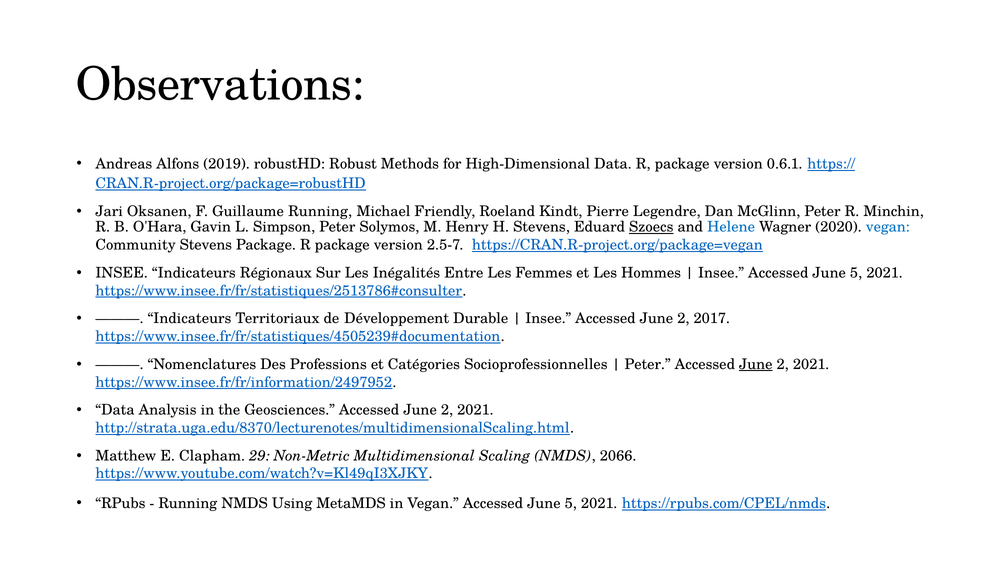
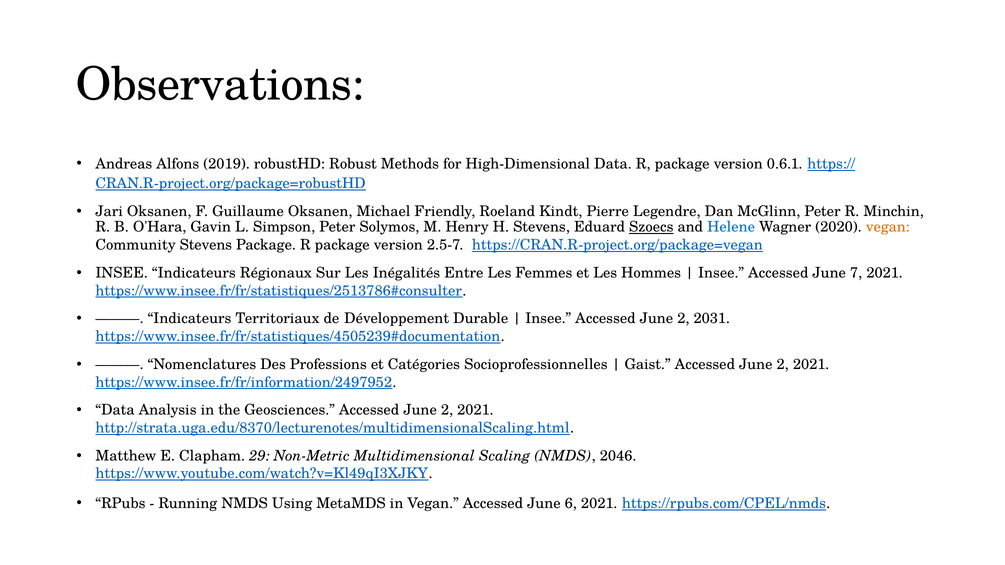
Guillaume Running: Running -> Oksanen
vegan at (888, 227) colour: blue -> orange
Insee Accessed June 5: 5 -> 7
2017: 2017 -> 2031
Peter at (648, 365): Peter -> Gaist
June at (756, 365) underline: present -> none
2066: 2066 -> 2046
Vegan Accessed June 5: 5 -> 6
